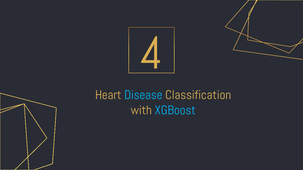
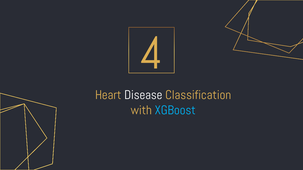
Disease colour: light blue -> white
